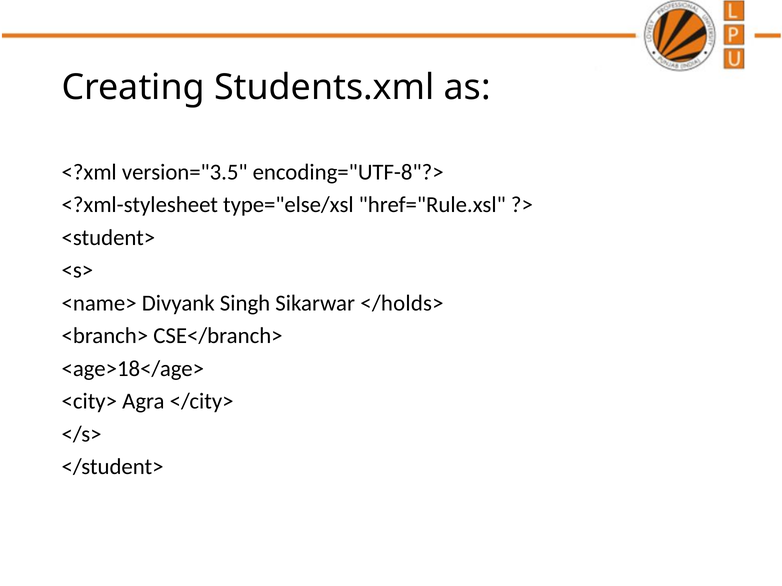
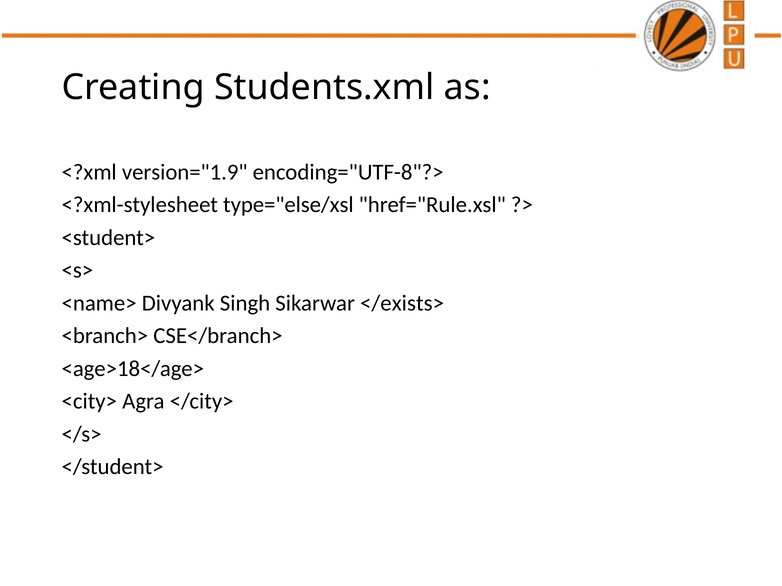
version="3.5: version="3.5 -> version="1.9
</holds>: </holds> -> </exists>
